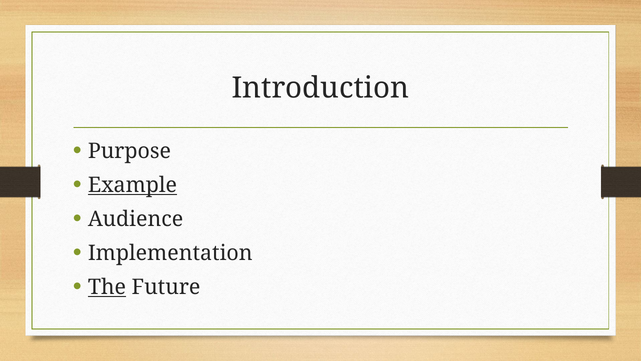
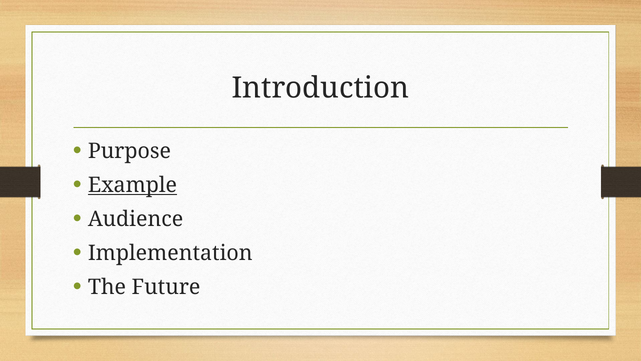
The underline: present -> none
